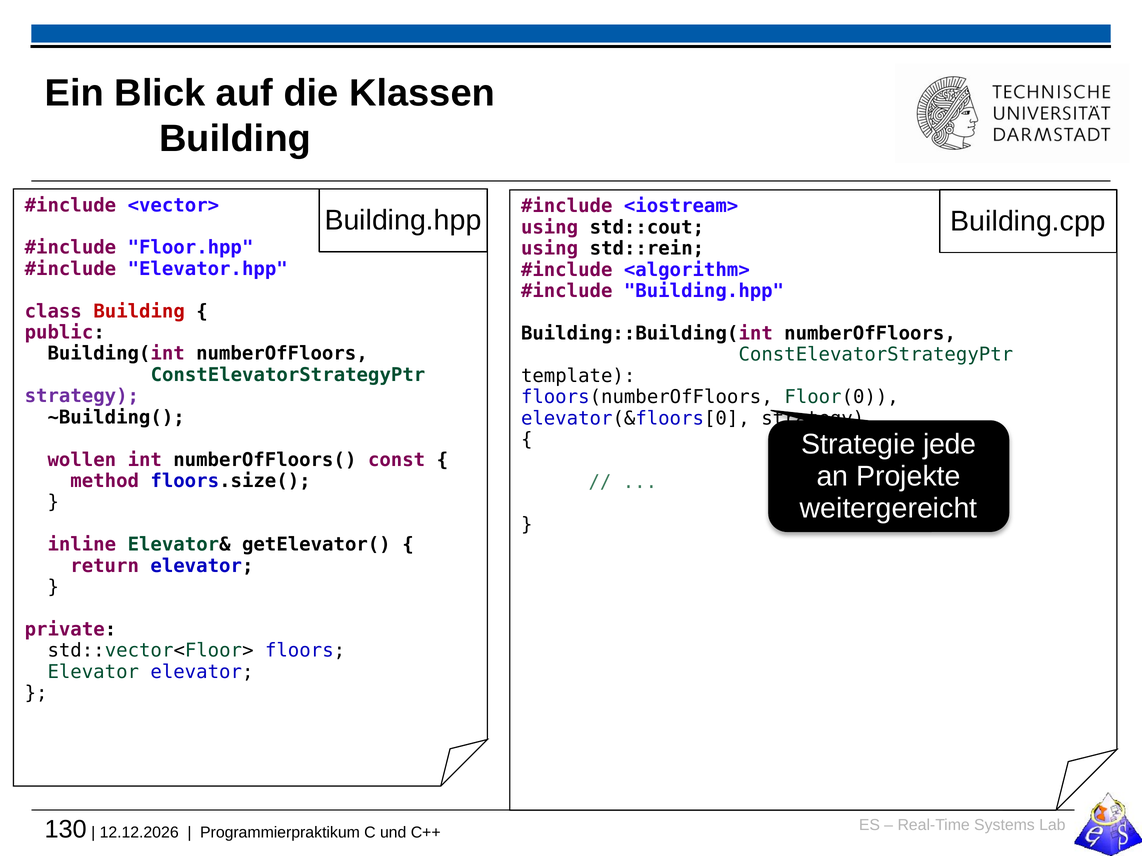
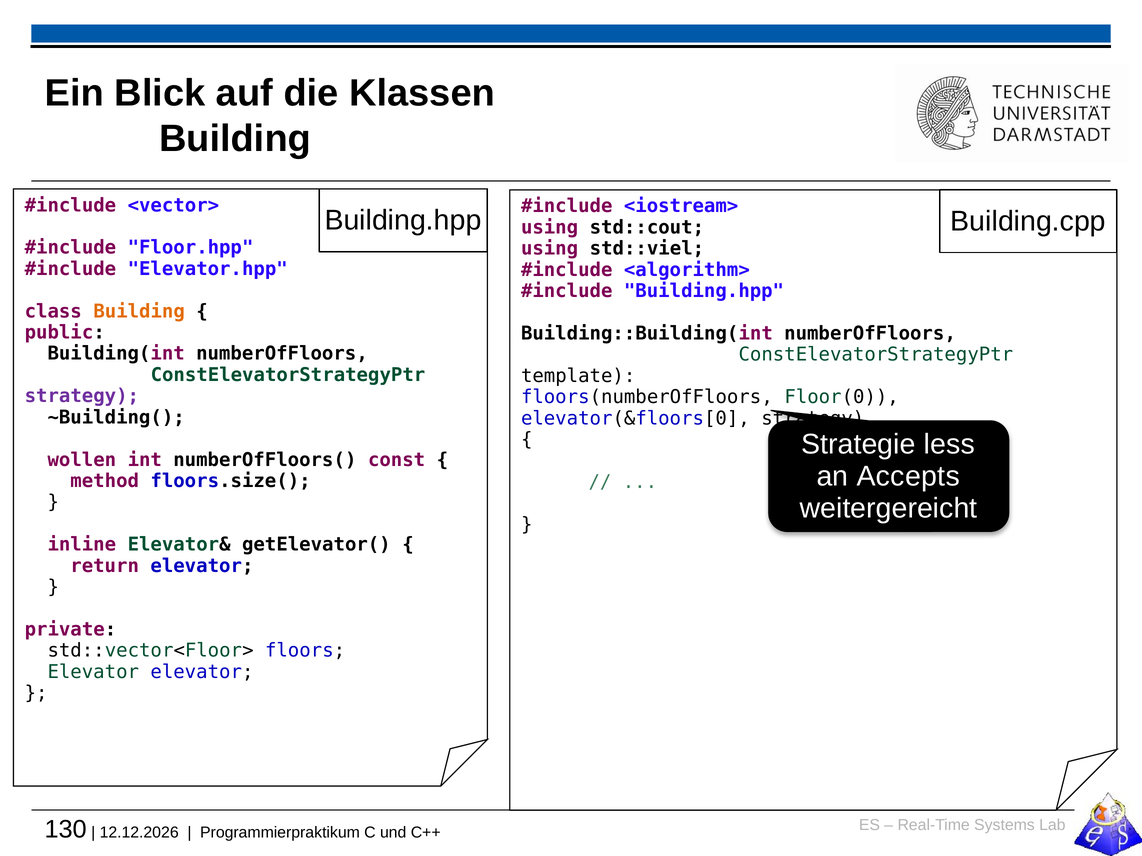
std::rein: std::rein -> std::viel
Building at (139, 311) colour: red -> orange
jede: jede -> less
Projekte: Projekte -> Accepts
